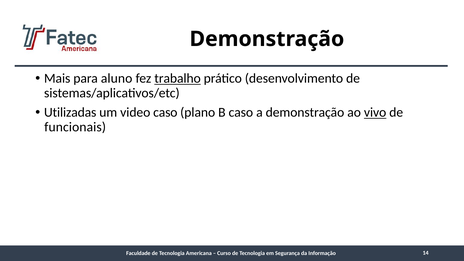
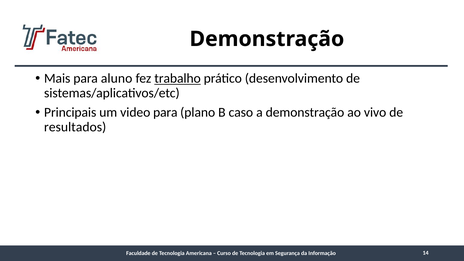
Utilizadas: Utilizadas -> Principais
video caso: caso -> para
vivo underline: present -> none
funcionais: funcionais -> resultados
